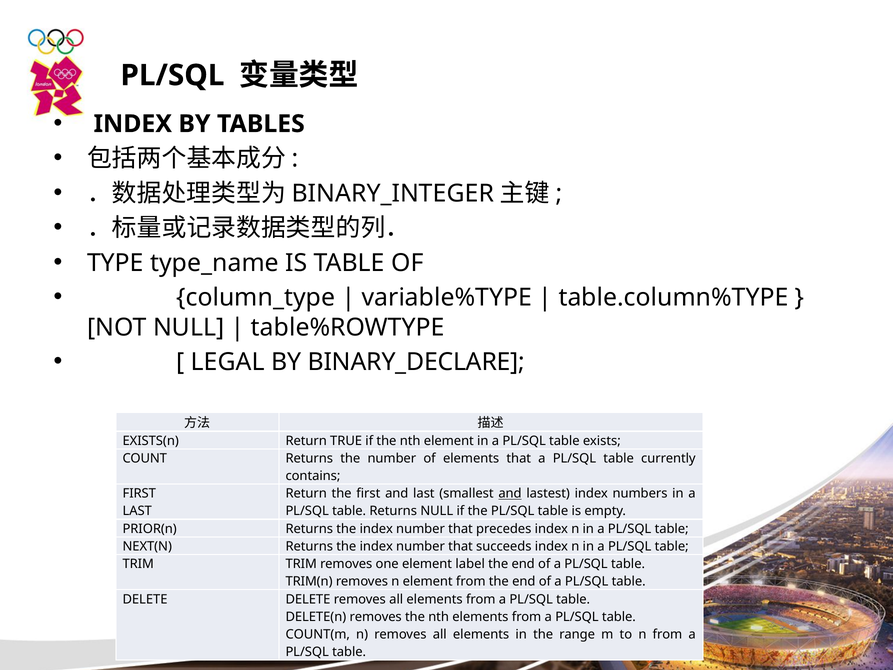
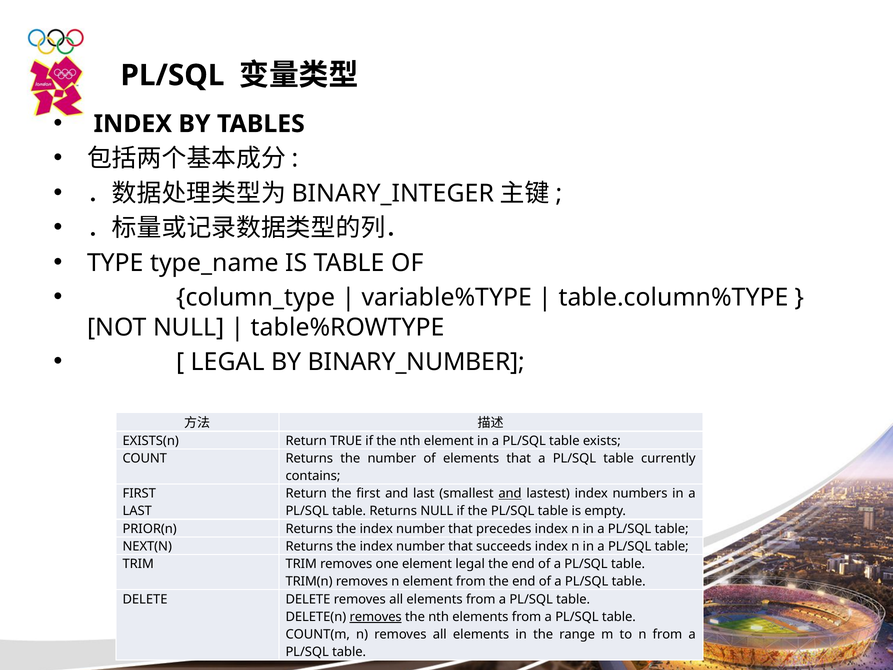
BINARY_DECLARE: BINARY_DECLARE -> BINARY_NUMBER
element label: label -> legal
removes at (376, 617) underline: none -> present
